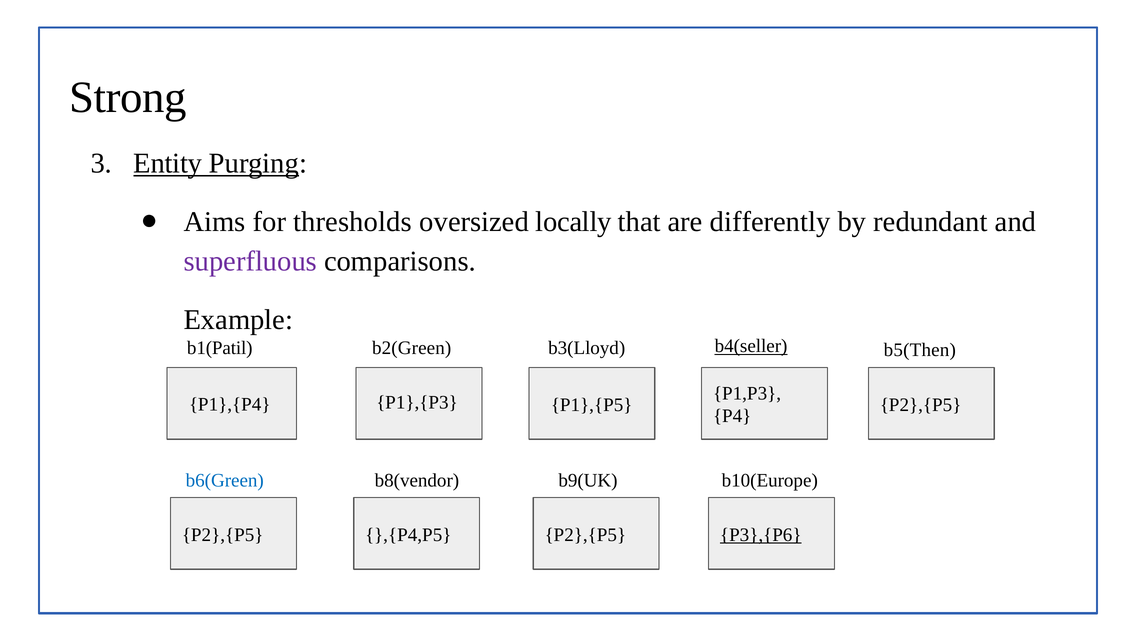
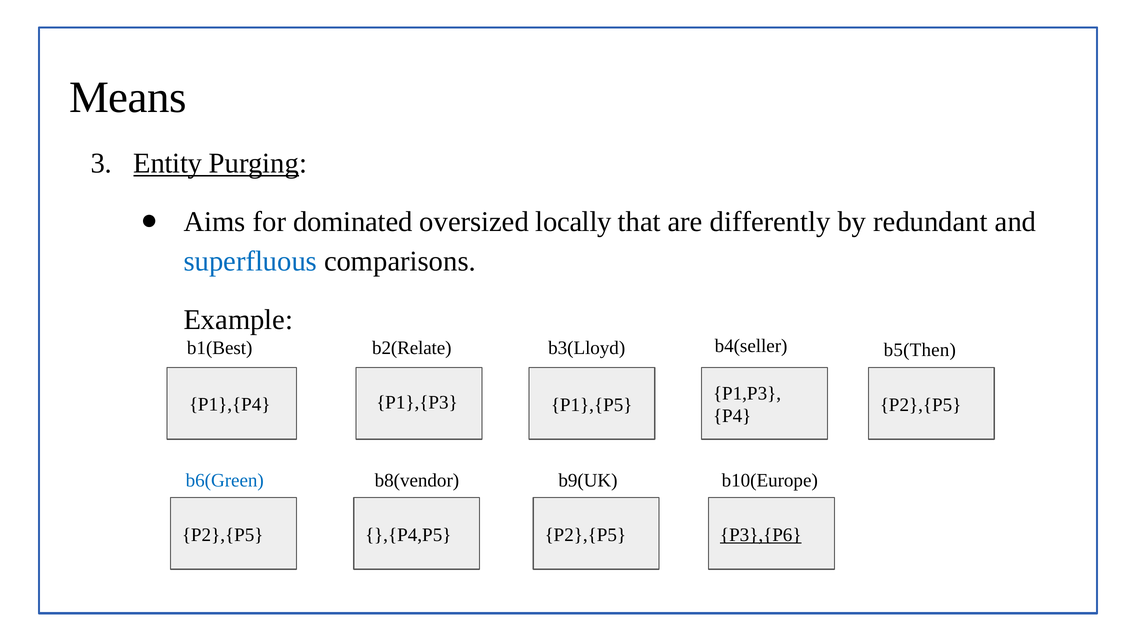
Strong: Strong -> Means
thresholds: thresholds -> dominated
superfluous colour: purple -> blue
b4(seller underline: present -> none
b1(Patil: b1(Patil -> b1(Best
b2(Green: b2(Green -> b2(Relate
